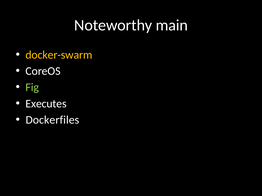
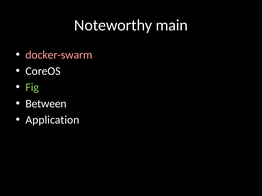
docker-swarm colour: yellow -> pink
Executes: Executes -> Between
Dockerfiles: Dockerfiles -> Application
